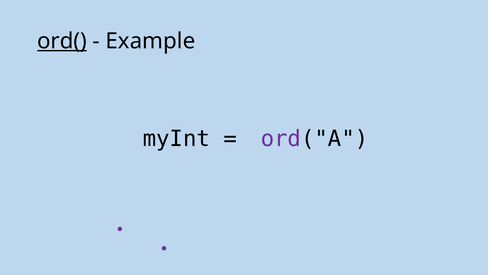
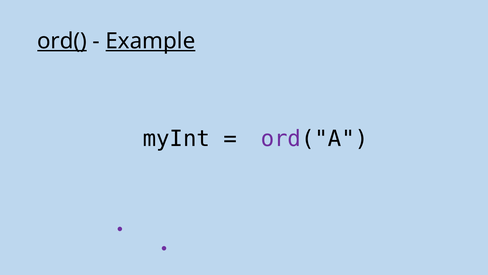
Example underline: none -> present
